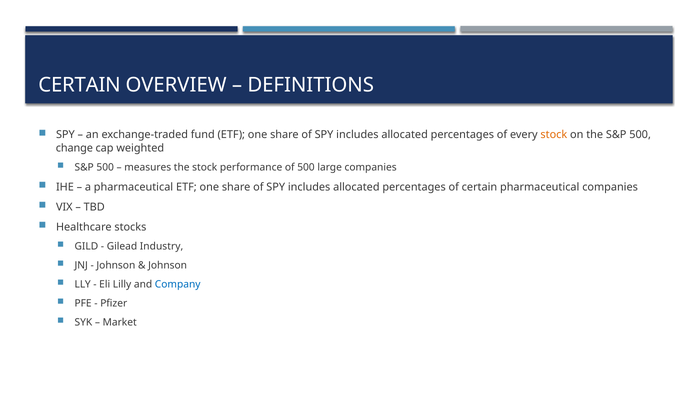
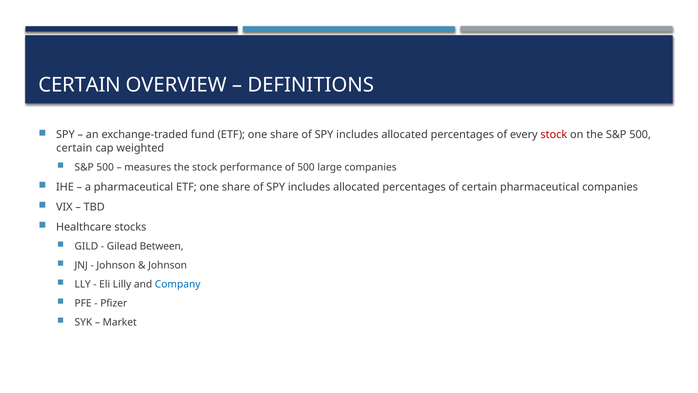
stock at (554, 135) colour: orange -> red
change at (74, 148): change -> certain
Industry: Industry -> Between
